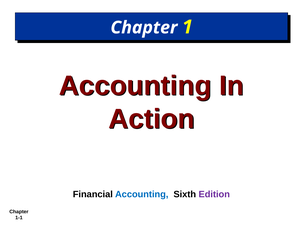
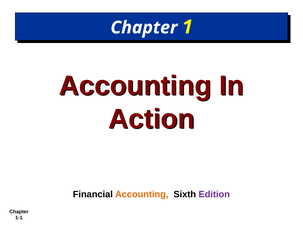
Accounting at (142, 195) colour: blue -> orange
